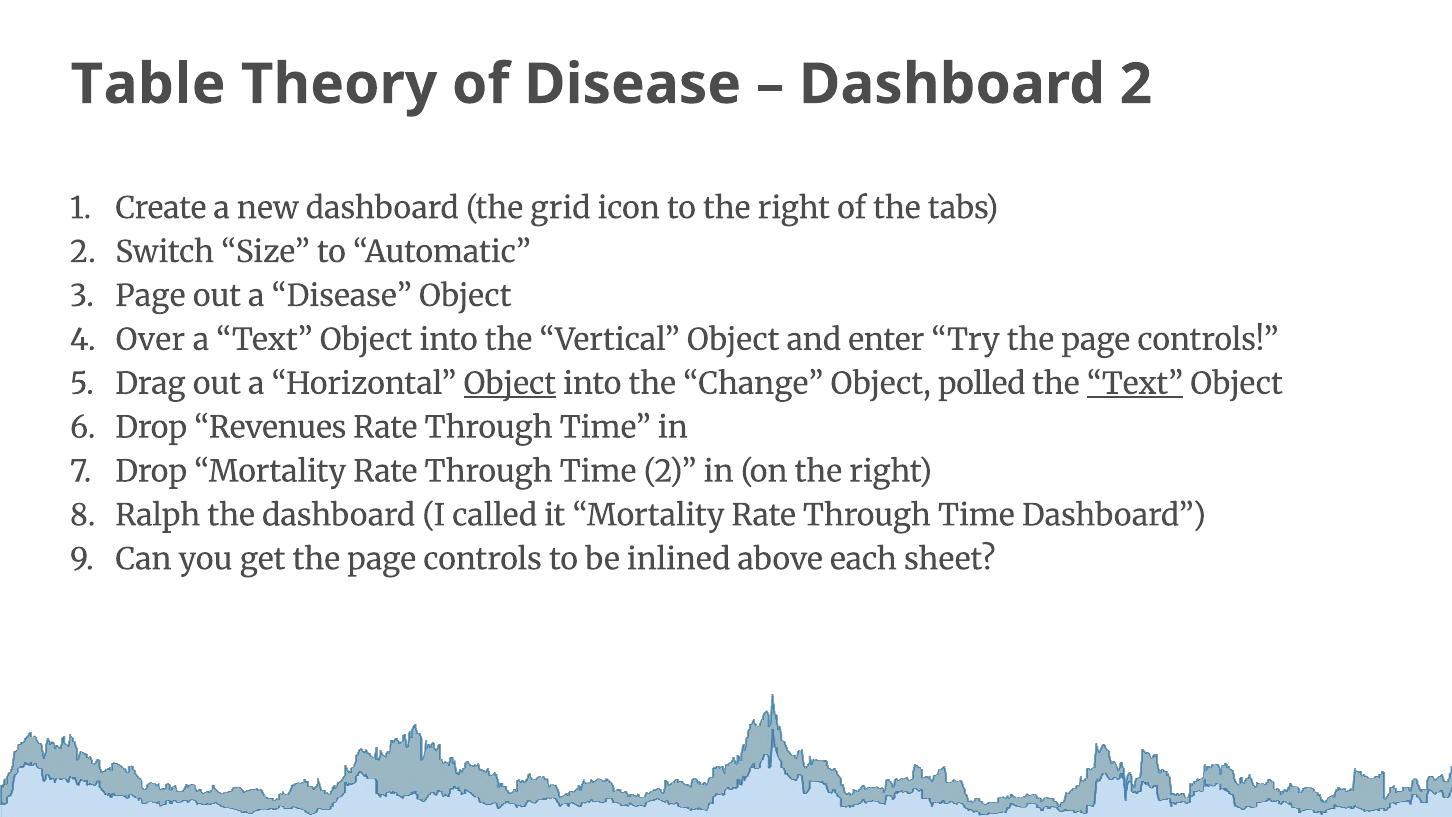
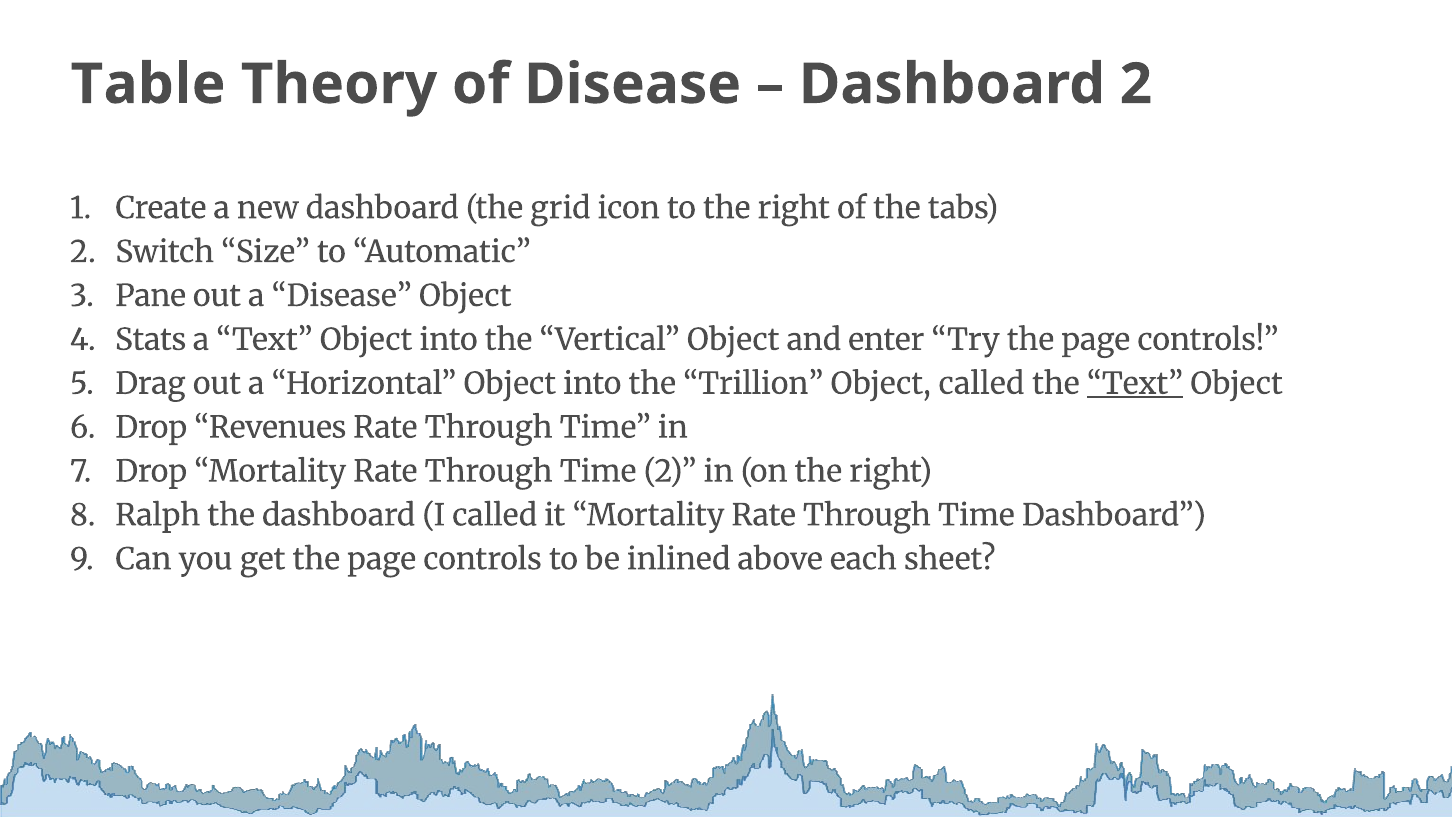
Page at (150, 296): Page -> Pane
Over: Over -> Stats
Object at (510, 384) underline: present -> none
Change: Change -> Trillion
Object polled: polled -> called
